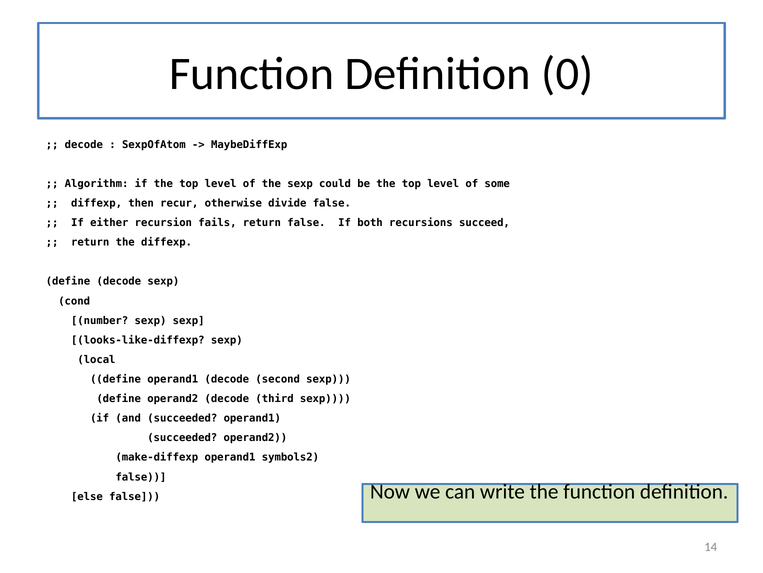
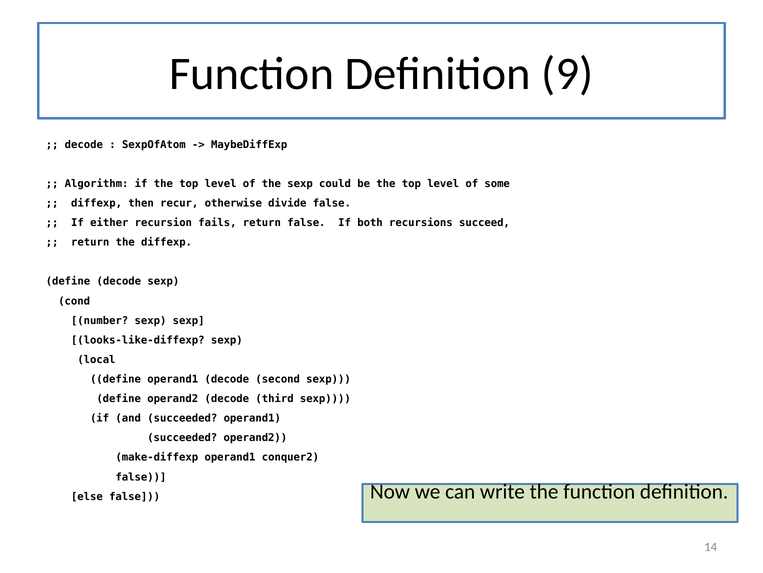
0: 0 -> 9
symbols2: symbols2 -> conquer2
